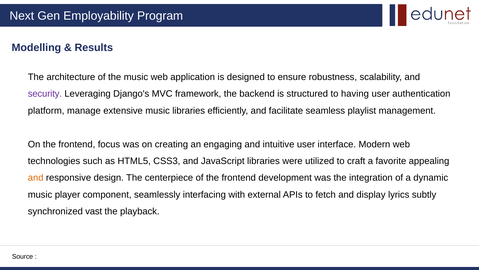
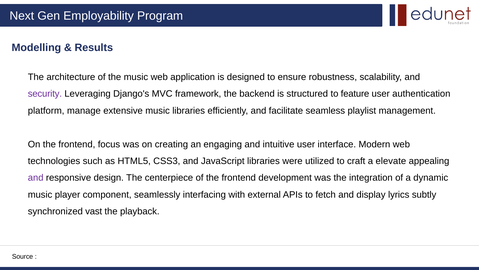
having: having -> feature
favorite: favorite -> elevate
and at (36, 178) colour: orange -> purple
